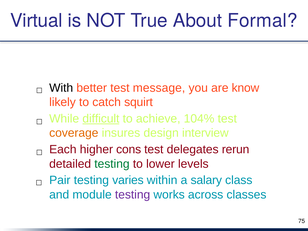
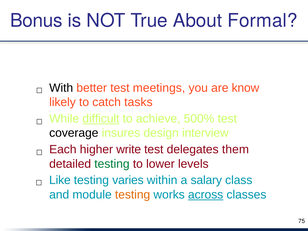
Virtual: Virtual -> Bonus
message: message -> meetings
squirt: squirt -> tasks
104%: 104% -> 500%
coverage colour: orange -> black
cons: cons -> write
rerun: rerun -> them
Pair: Pair -> Like
testing at (133, 195) colour: purple -> orange
across underline: none -> present
